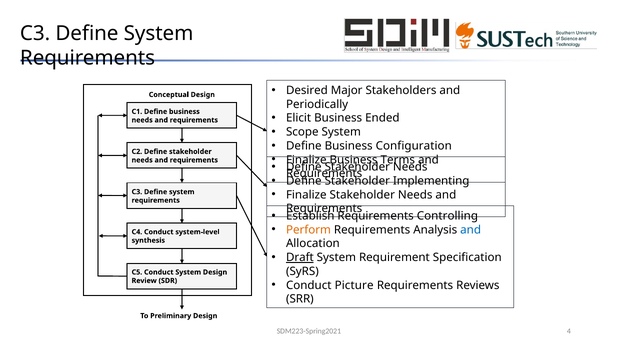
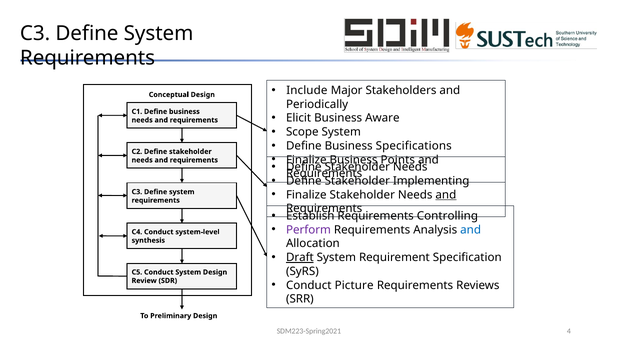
Desired: Desired -> Include
Ended: Ended -> Aware
Configuration: Configuration -> Specifications
Terms: Terms -> Points
and at (446, 195) underline: none -> present
Perform colour: orange -> purple
